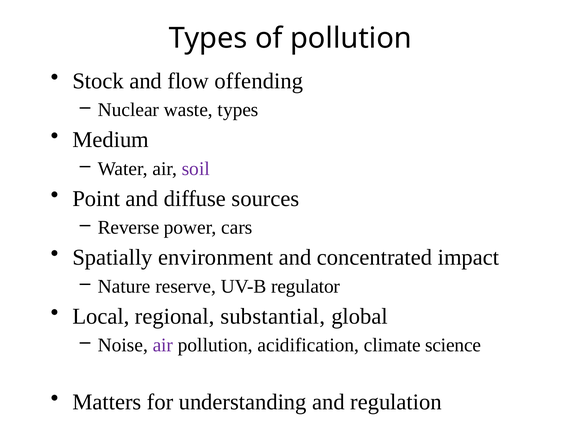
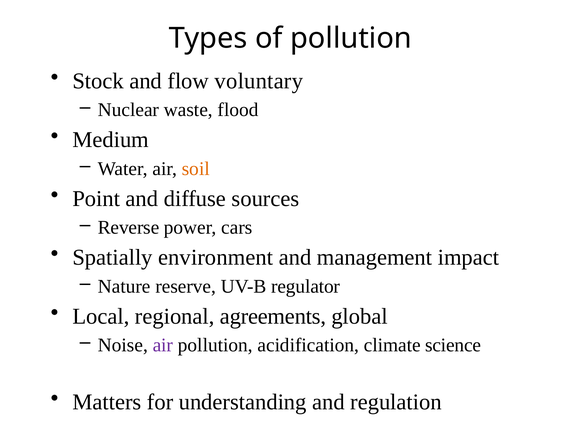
offending: offending -> voluntary
waste types: types -> flood
soil colour: purple -> orange
concentrated: concentrated -> management
substantial: substantial -> agreements
